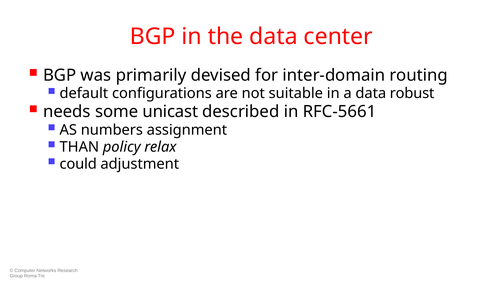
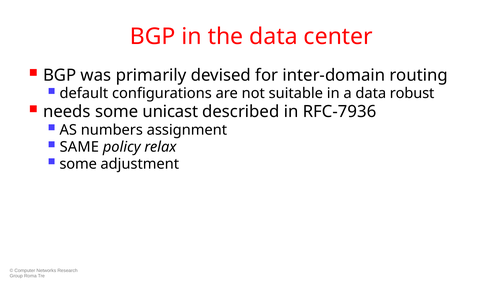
RFC-5661: RFC-5661 -> RFC-7936
THAN: THAN -> SAME
could at (78, 164): could -> some
